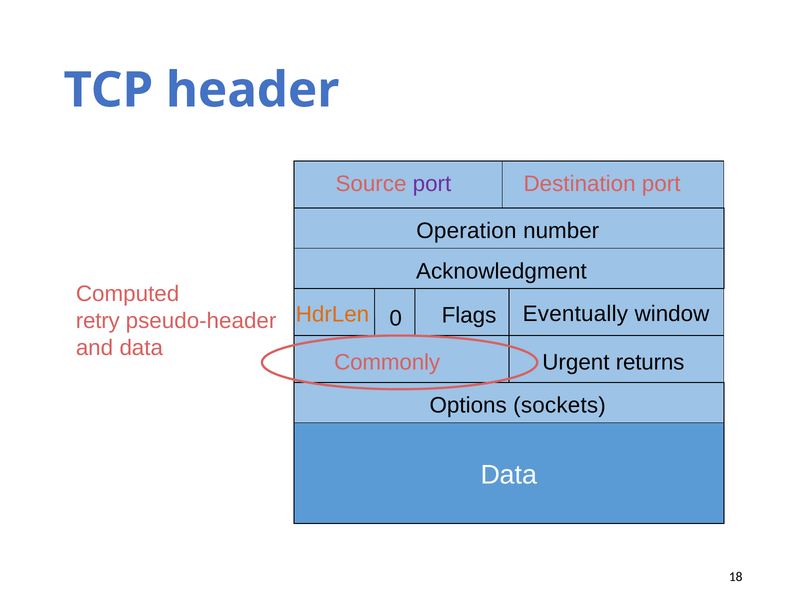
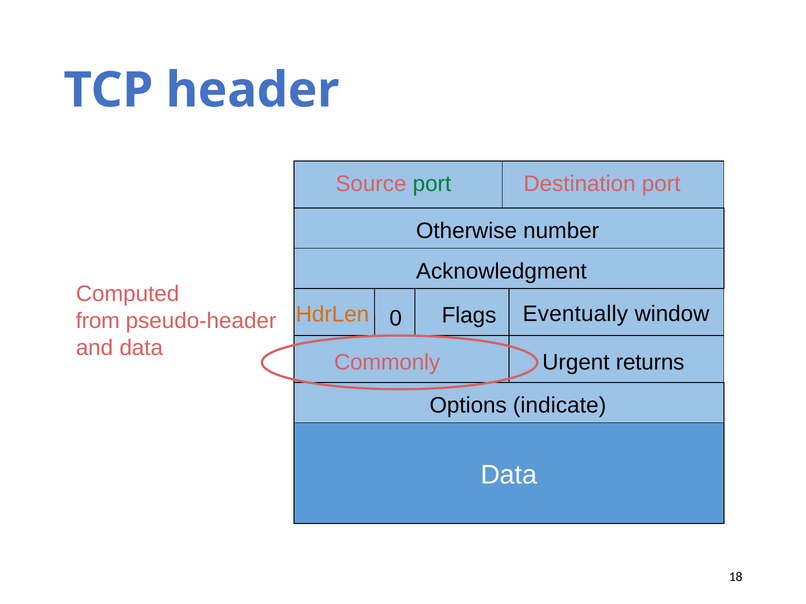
port at (432, 184) colour: purple -> green
Operation: Operation -> Otherwise
retry: retry -> from
sockets: sockets -> indicate
